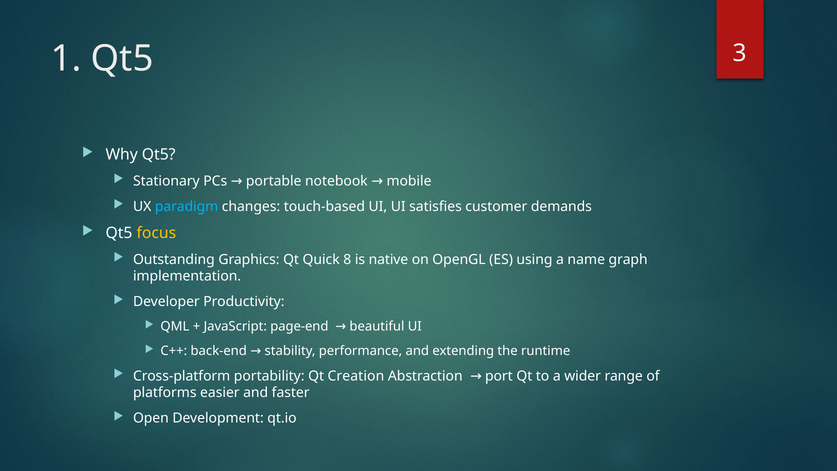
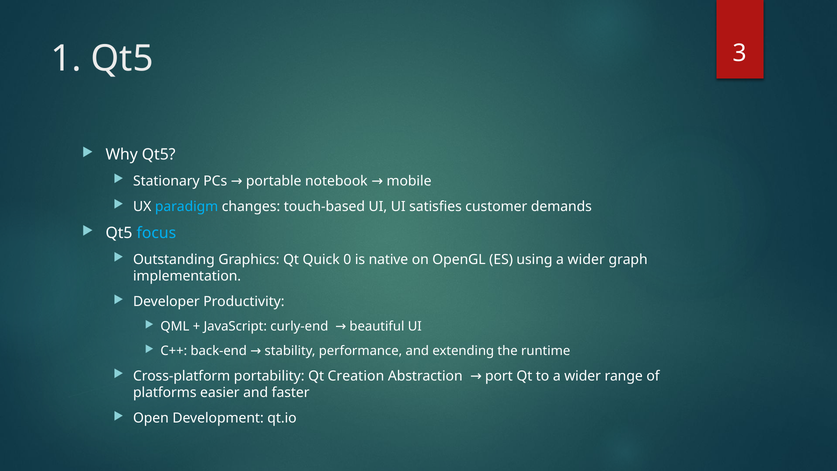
focus colour: yellow -> light blue
8: 8 -> 0
using a name: name -> wider
page-end: page-end -> curly-end
